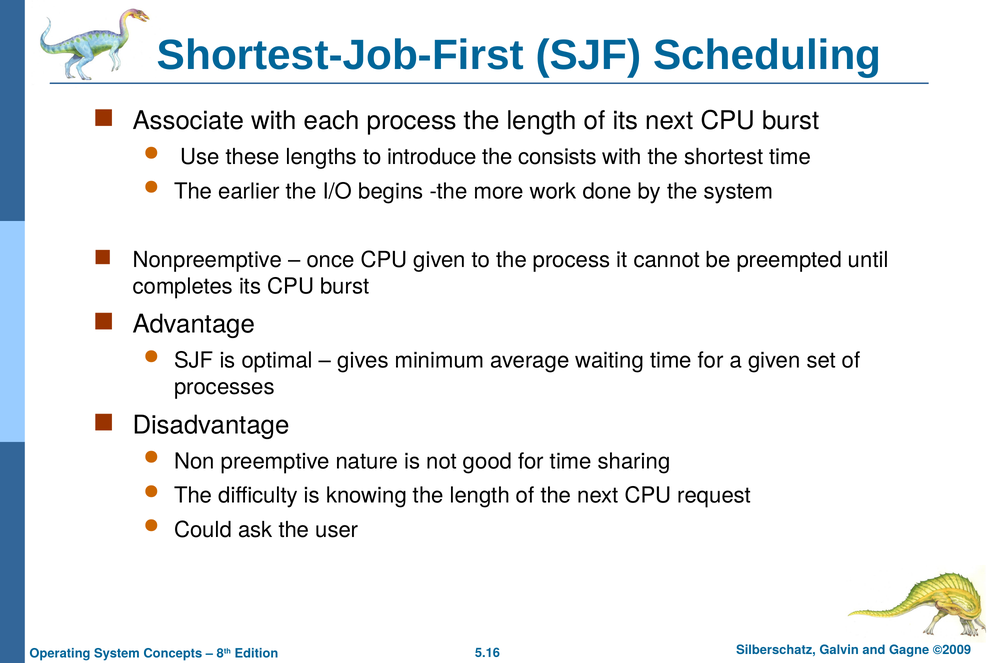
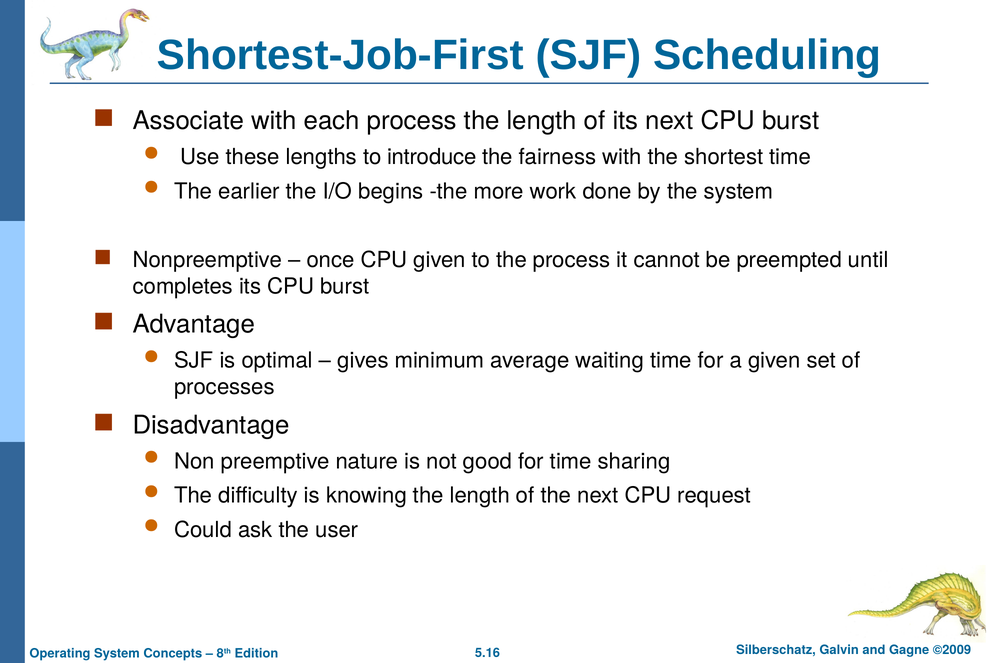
consists: consists -> fairness
